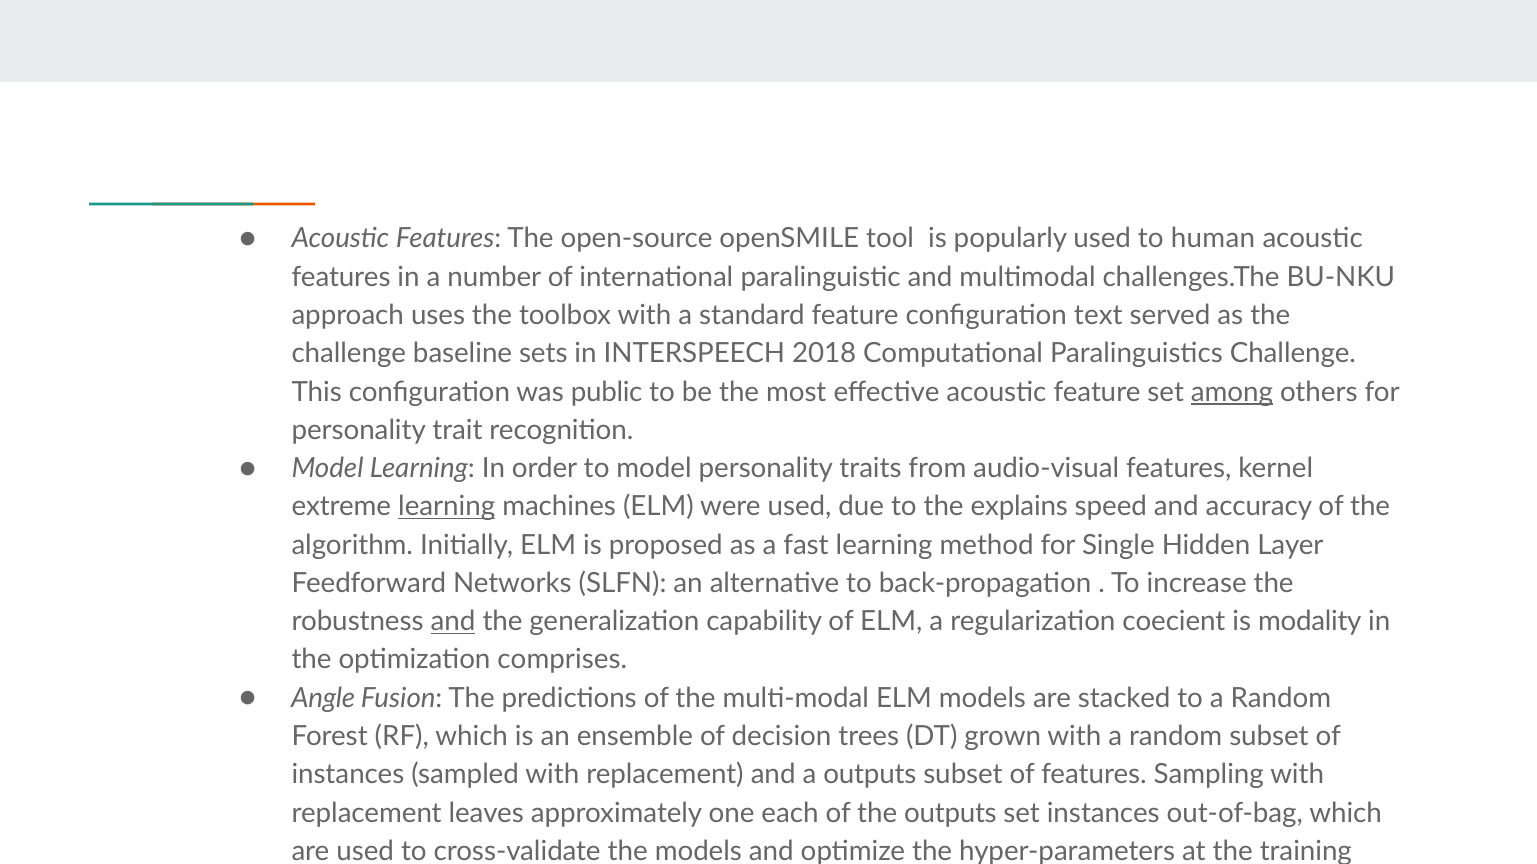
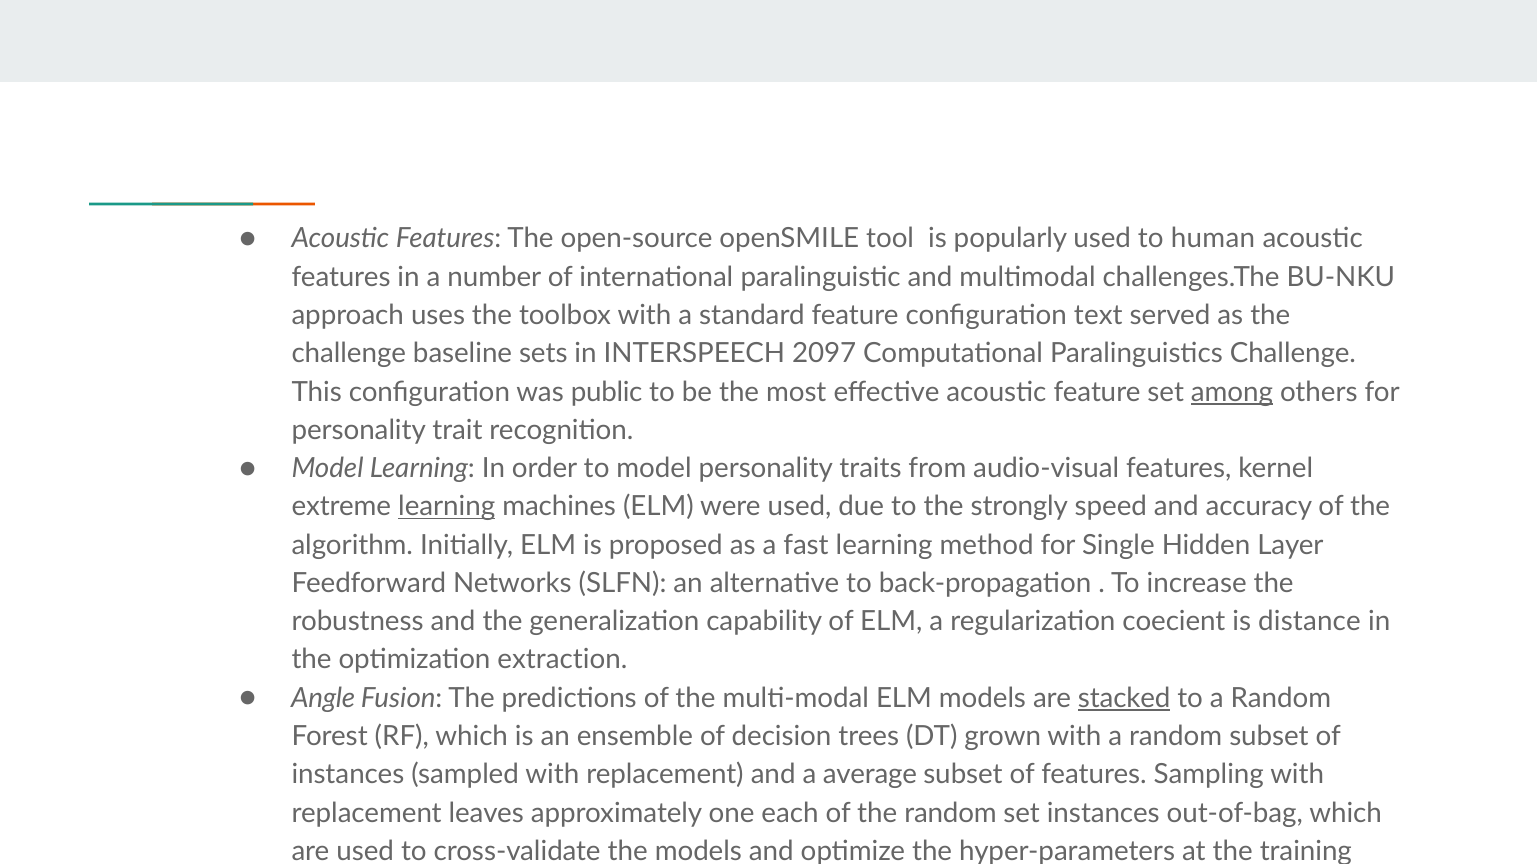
2018: 2018 -> 2097
explains: explains -> strongly
and at (453, 622) underline: present -> none
modality: modality -> distance
comprises: comprises -> extraction
stacked underline: none -> present
a outputs: outputs -> average
the outputs: outputs -> random
